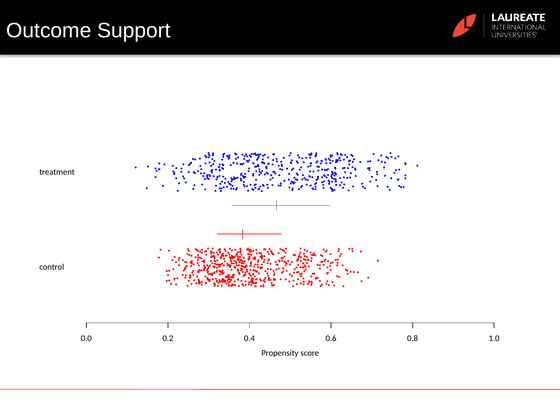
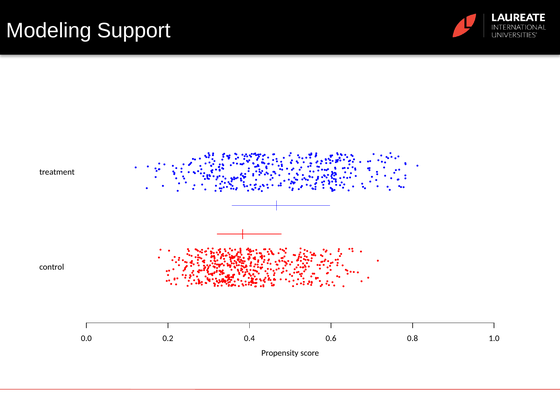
Outcome: Outcome -> Modeling
